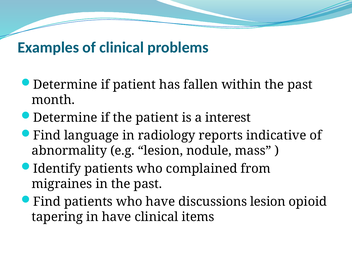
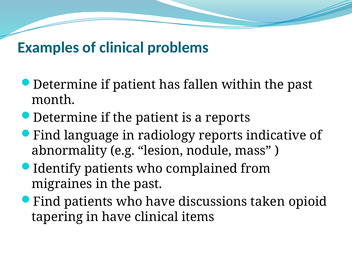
a interest: interest -> reports
discussions lesion: lesion -> taken
